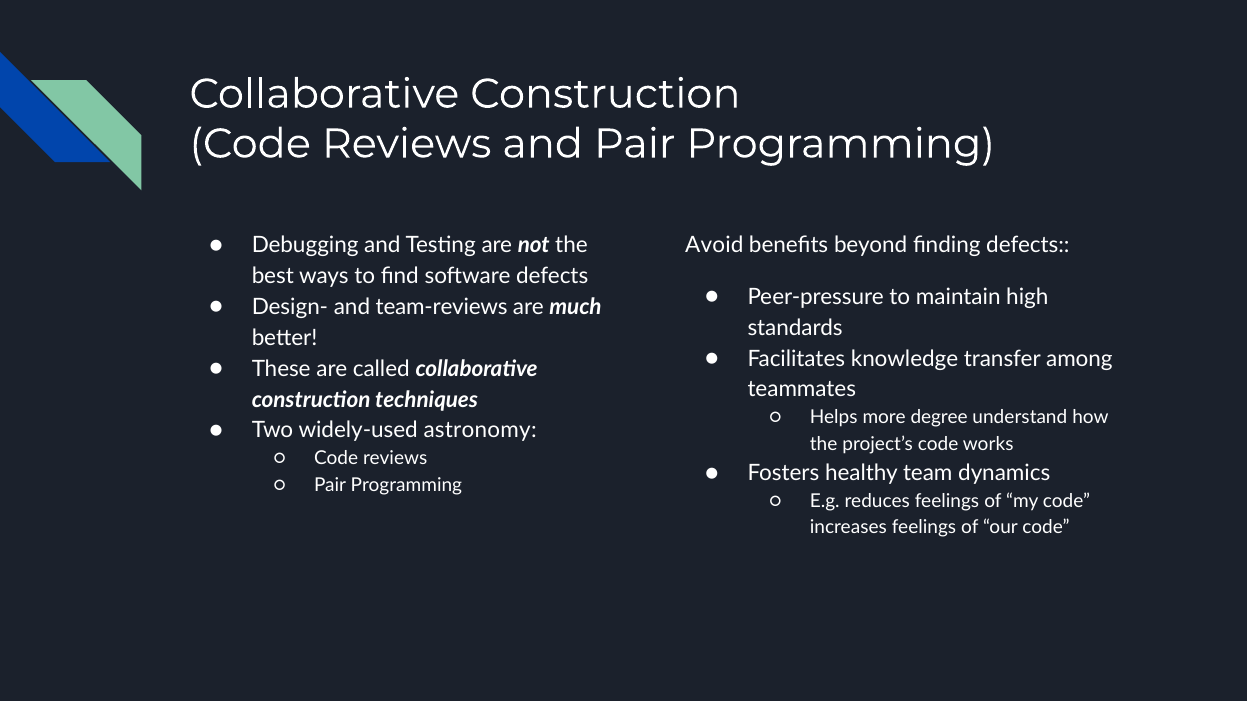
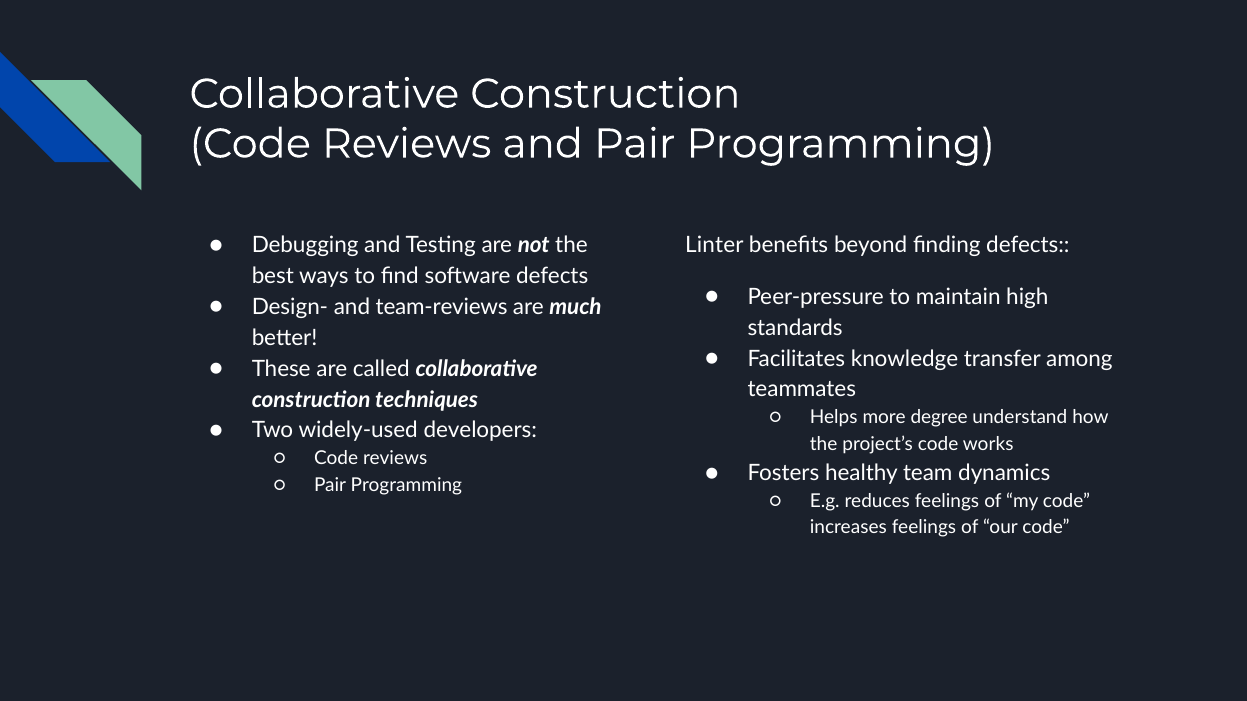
Avoid: Avoid -> Linter
astronomy: astronomy -> developers
